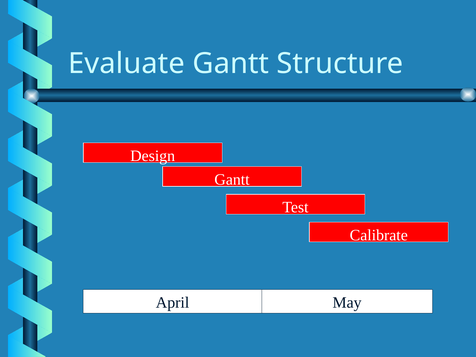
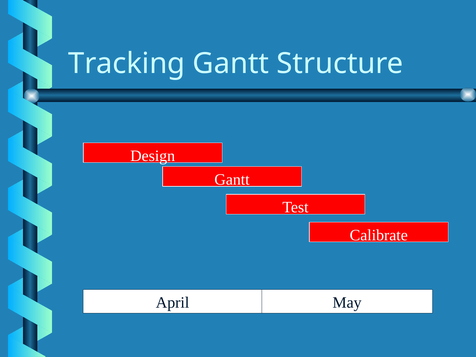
Evaluate: Evaluate -> Tracking
